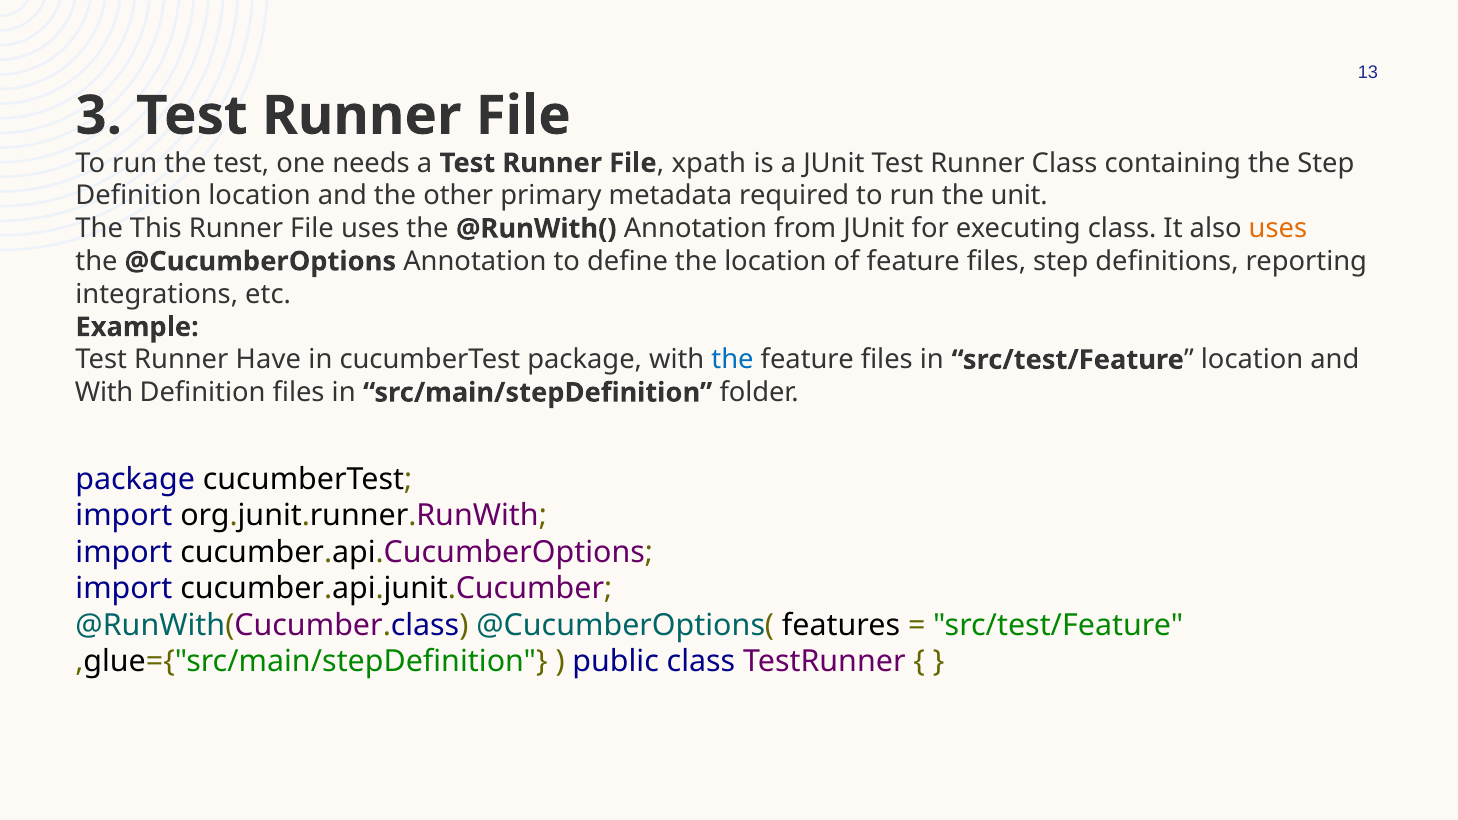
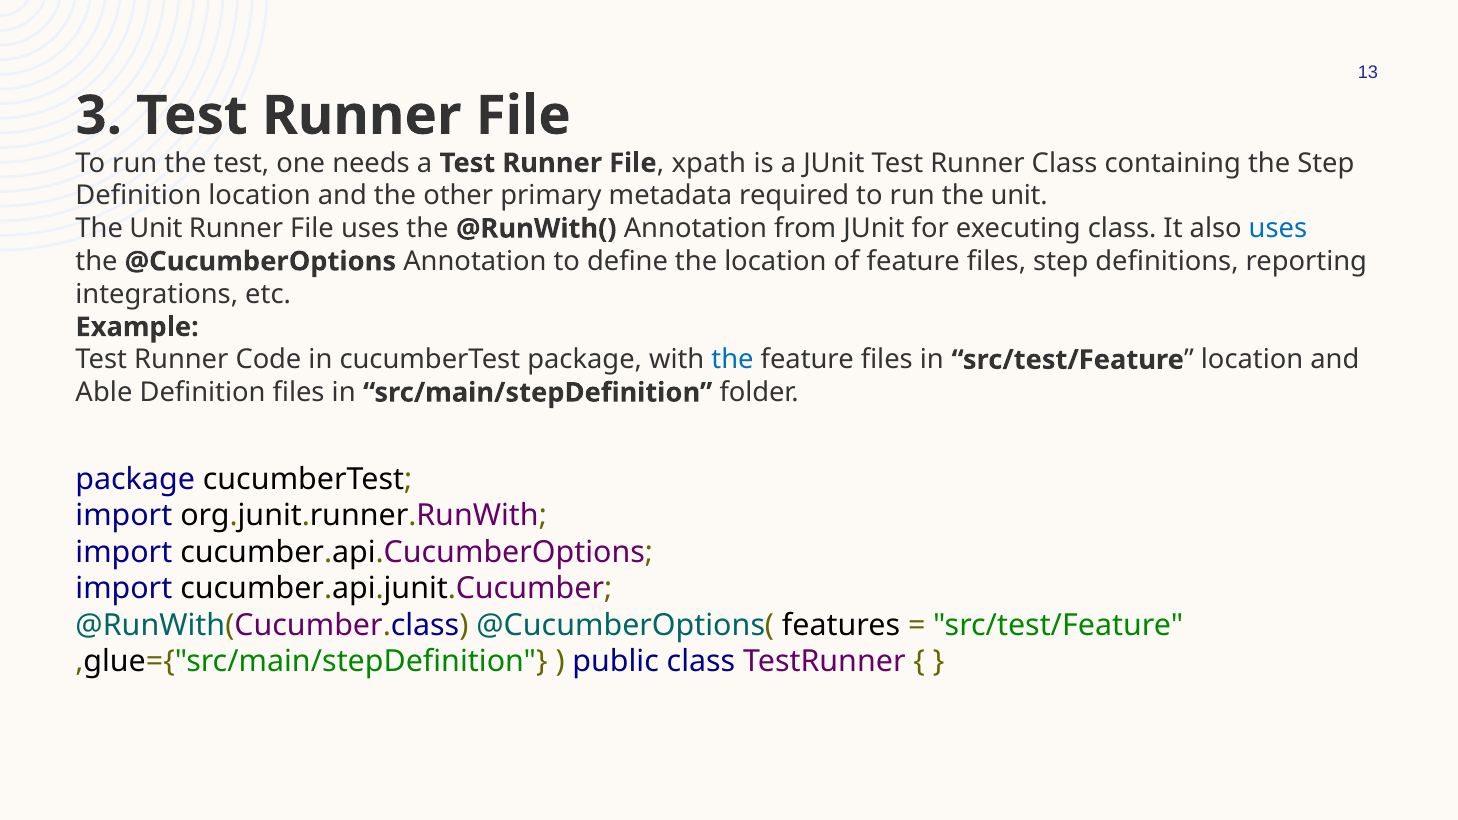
This at (156, 229): This -> Unit
uses at (1278, 229) colour: orange -> blue
Have: Have -> Code
With at (104, 393): With -> Able
